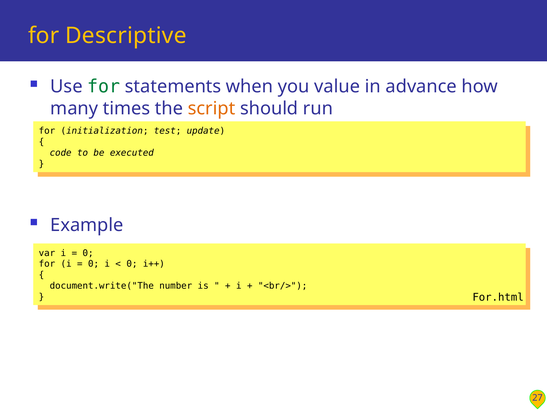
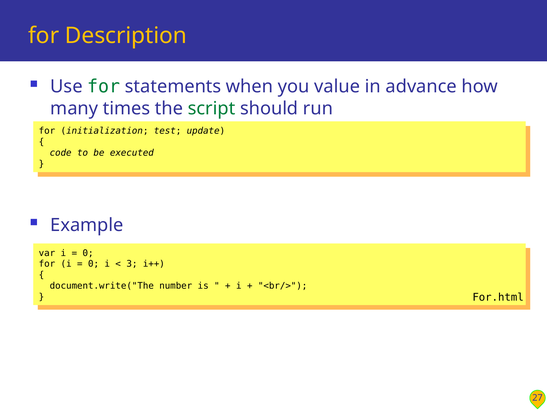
Descriptive: Descriptive -> Description
script colour: orange -> green
0 at (132, 264): 0 -> 3
